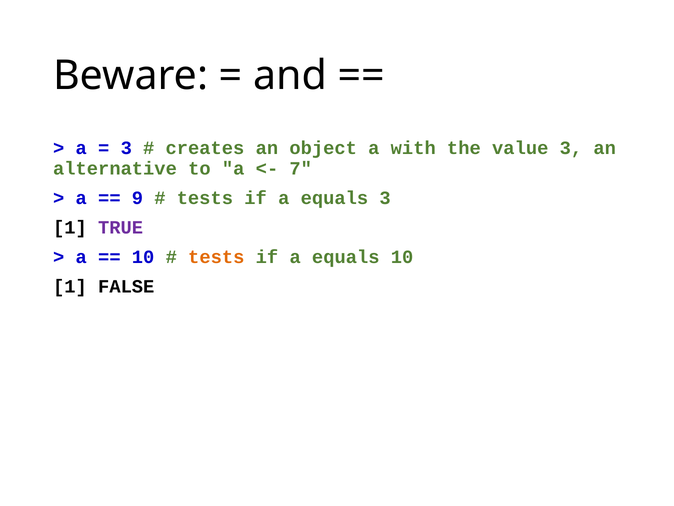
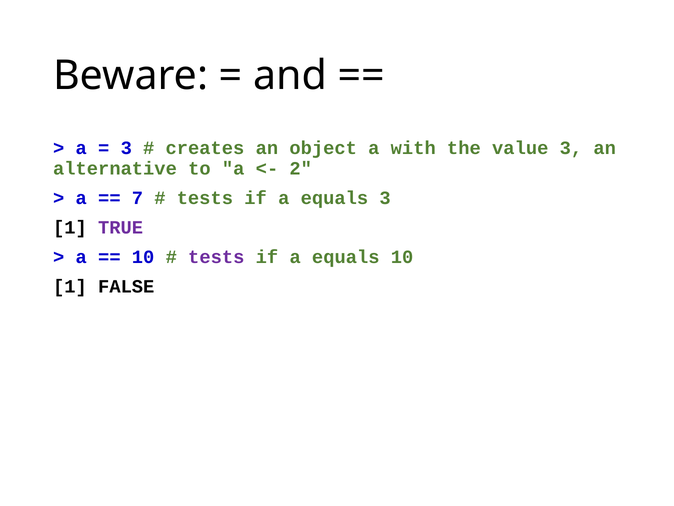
7: 7 -> 2
9: 9 -> 7
tests at (216, 257) colour: orange -> purple
